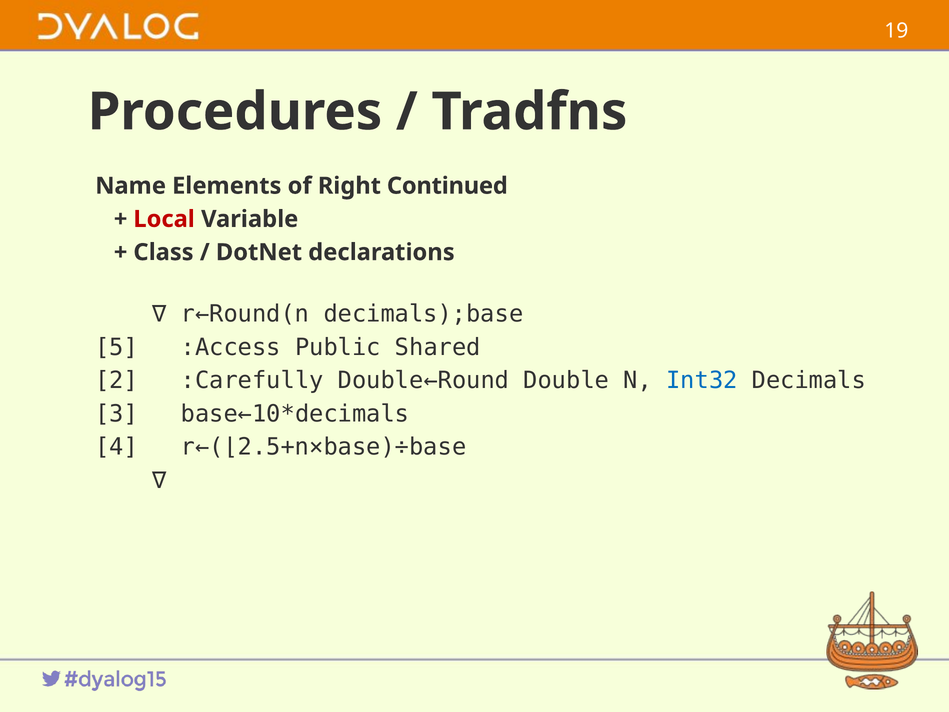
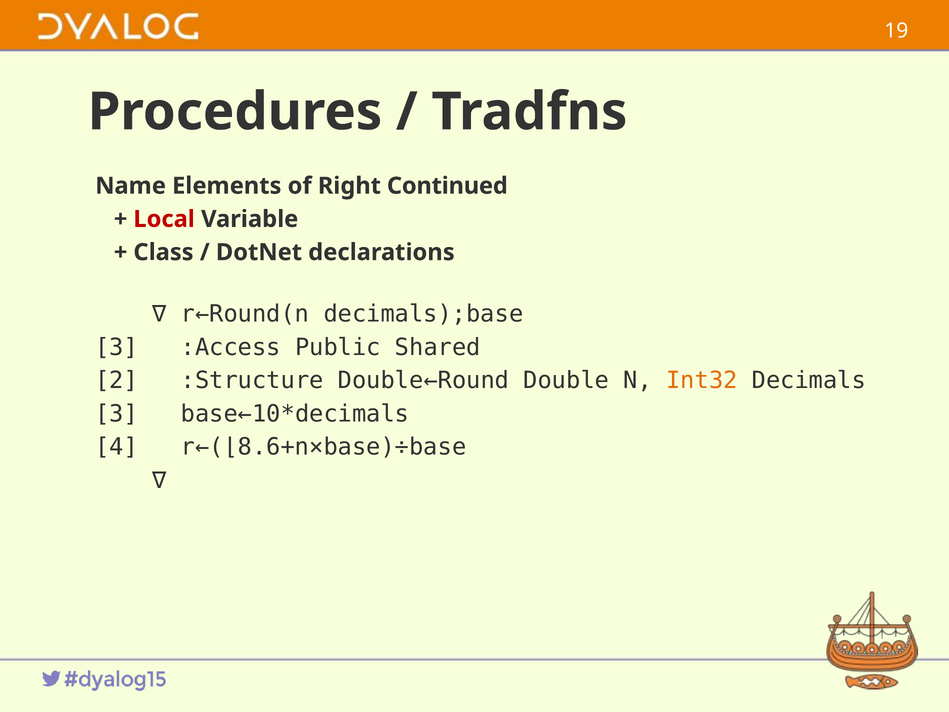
5 at (117, 347): 5 -> 3
:Carefully: :Carefully -> :Structure
Int32 colour: blue -> orange
r←(⌊2.5+n×base)÷base: r←(⌊2.5+n×base)÷base -> r←(⌊8.6+n×base)÷base
